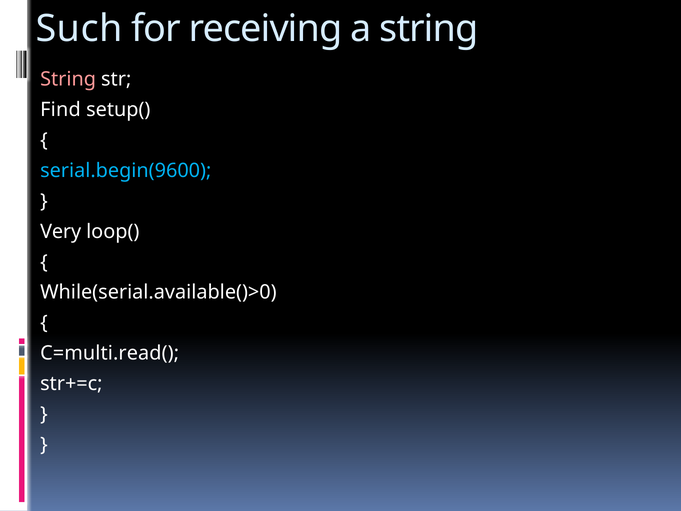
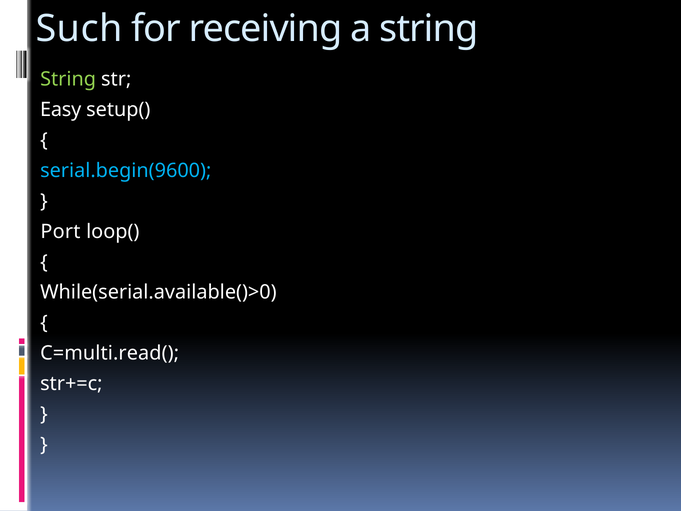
String at (68, 79) colour: pink -> light green
Find: Find -> Easy
Very: Very -> Port
